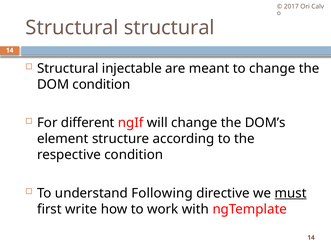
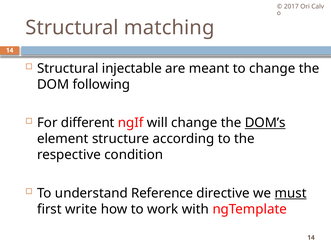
Structural structural: structural -> matching
DOM condition: condition -> following
DOM’s underline: none -> present
Following: Following -> Reference
